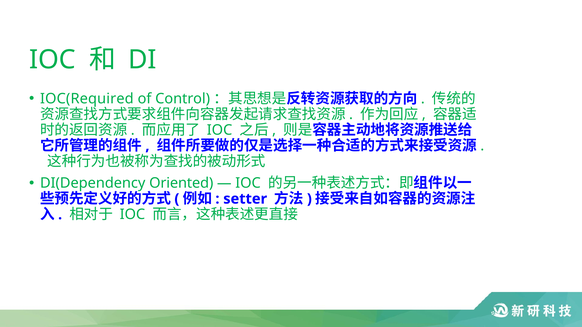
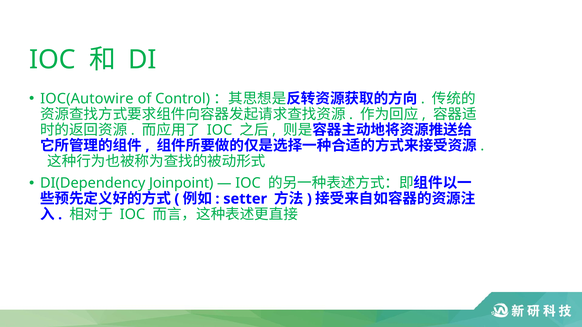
IOC(Required: IOC(Required -> IOC(Autowire
Oriented: Oriented -> Joinpoint
